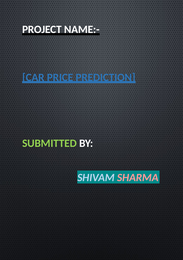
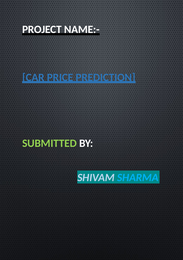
SHARMA colour: pink -> light blue
